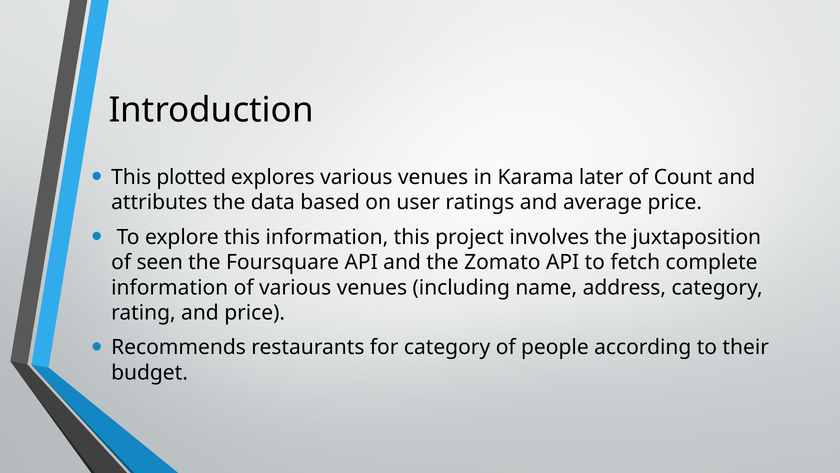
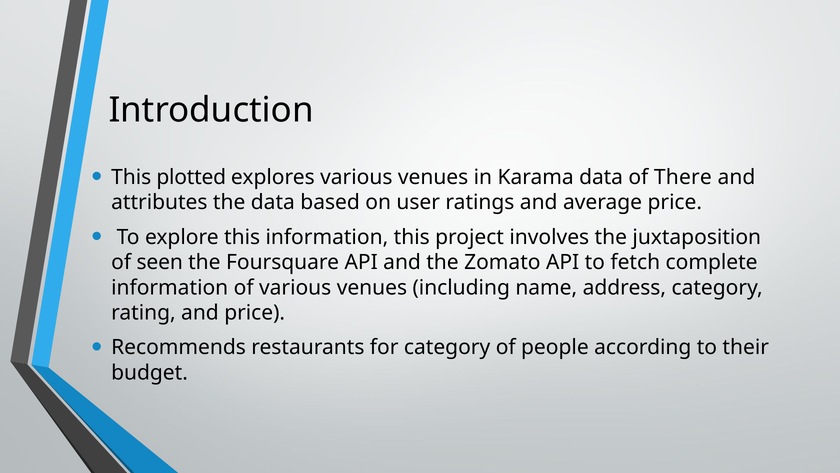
Karama later: later -> data
Count: Count -> There
